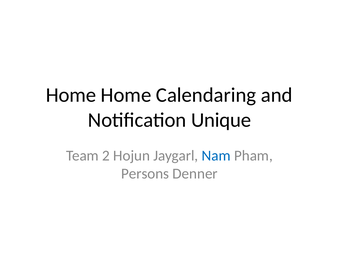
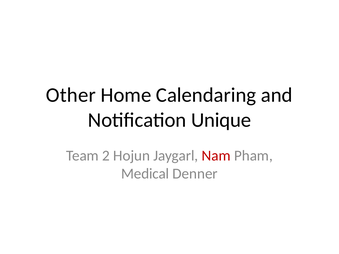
Home at (71, 95): Home -> Other
Nam colour: blue -> red
Persons: Persons -> Medical
